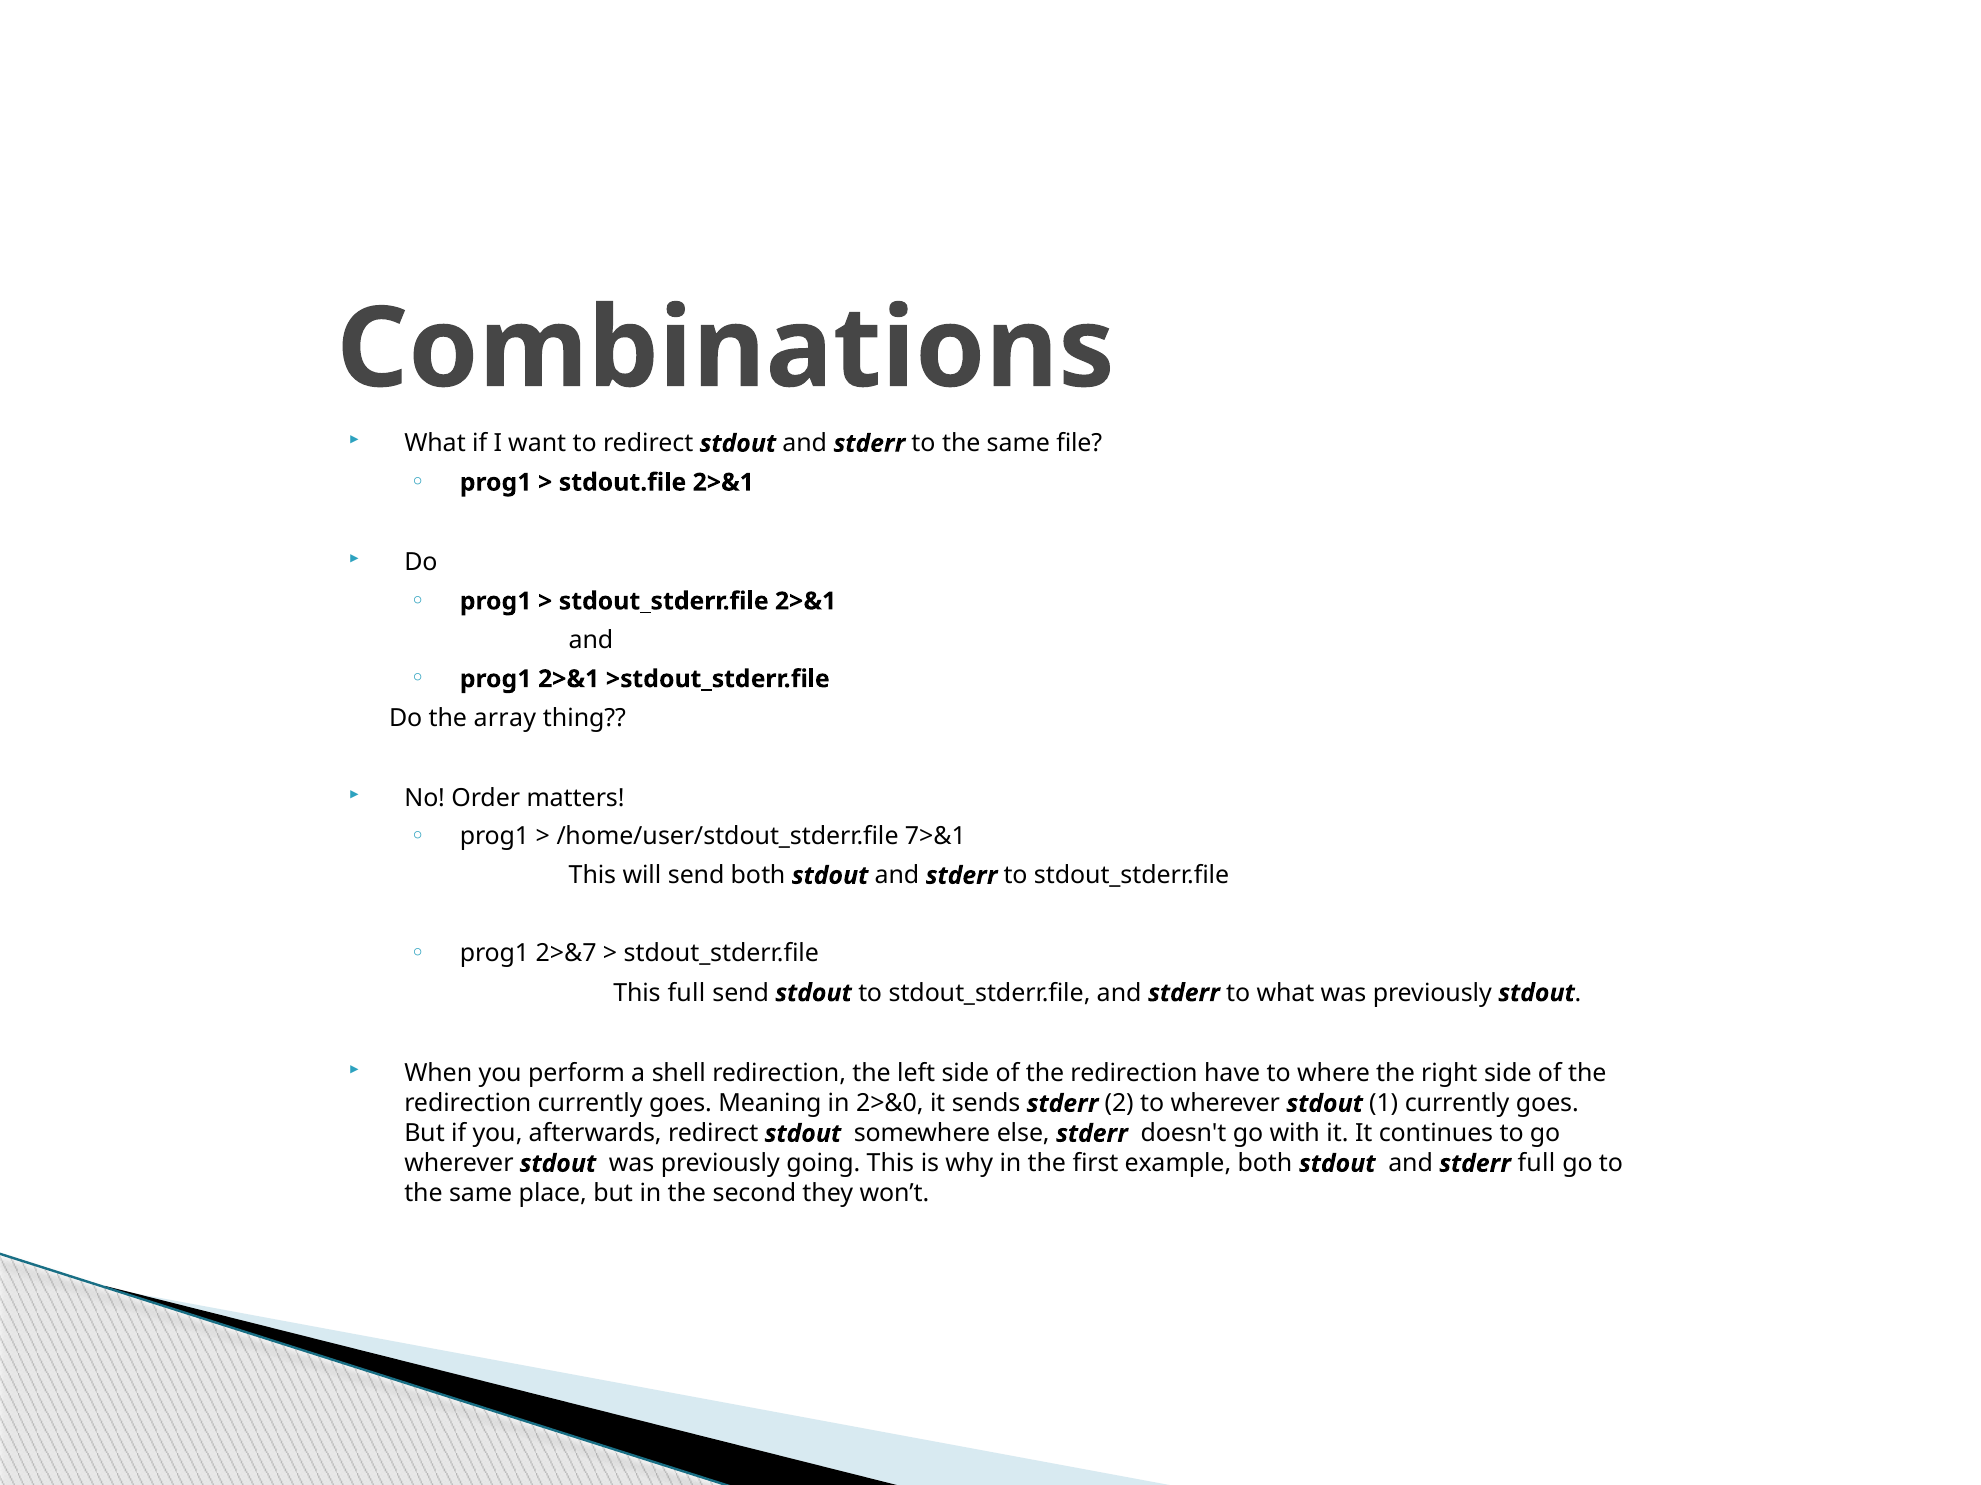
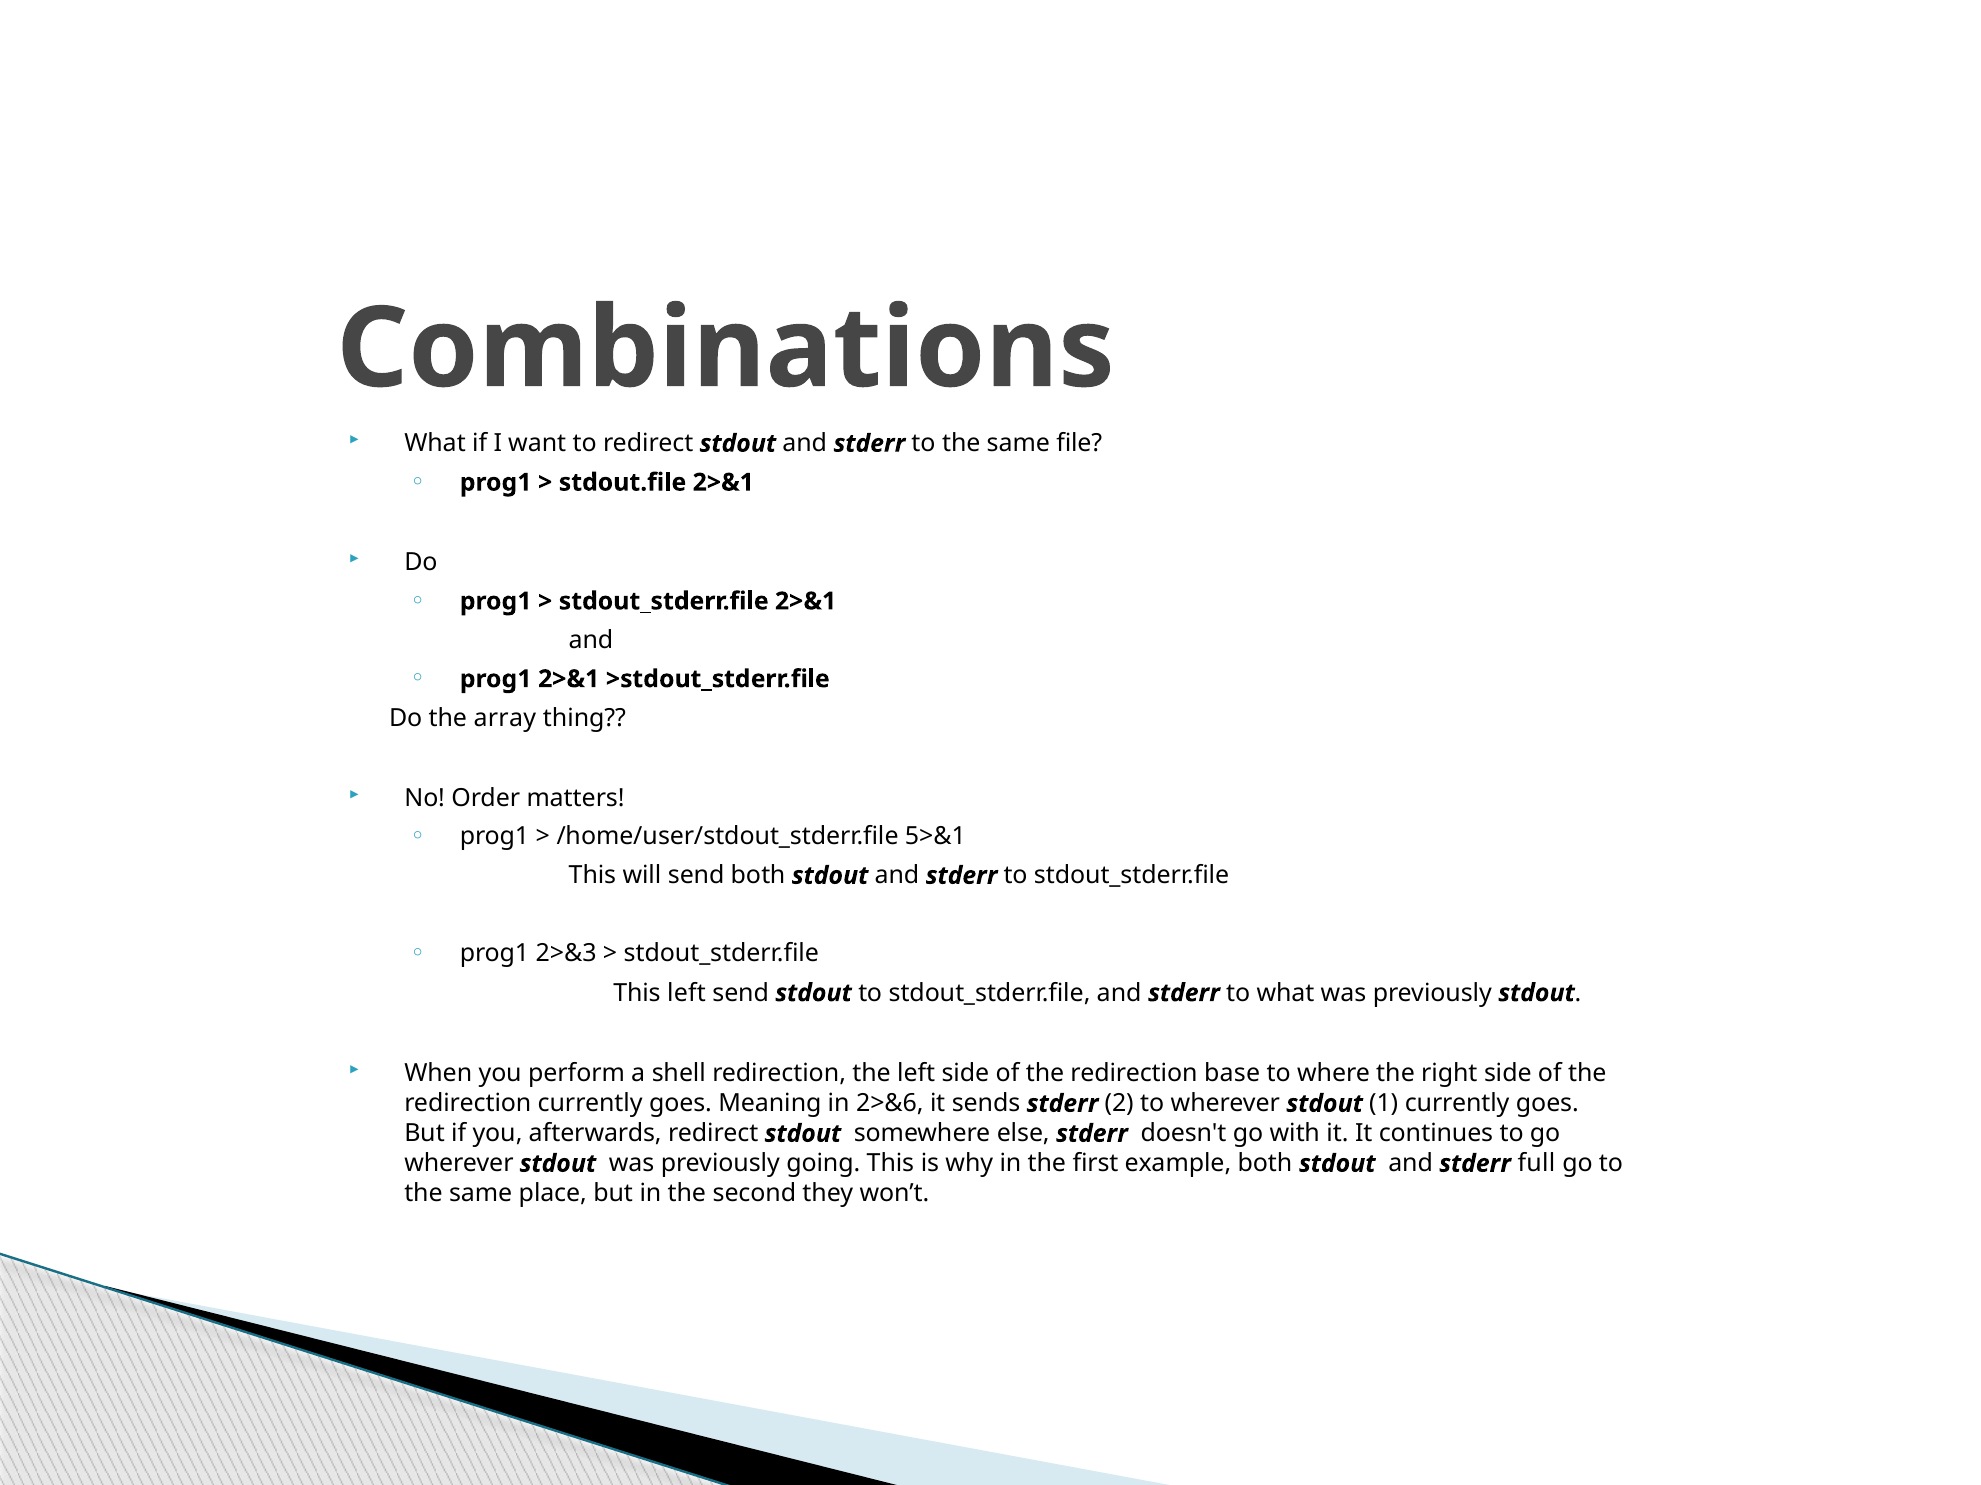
7>&1: 7>&1 -> 5>&1
2>&7: 2>&7 -> 2>&3
This full: full -> left
have: have -> base
2>&0: 2>&0 -> 2>&6
